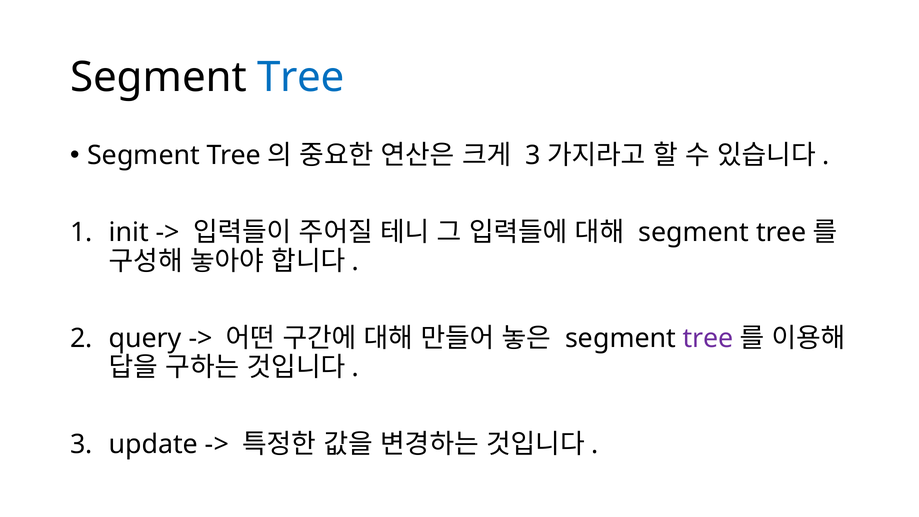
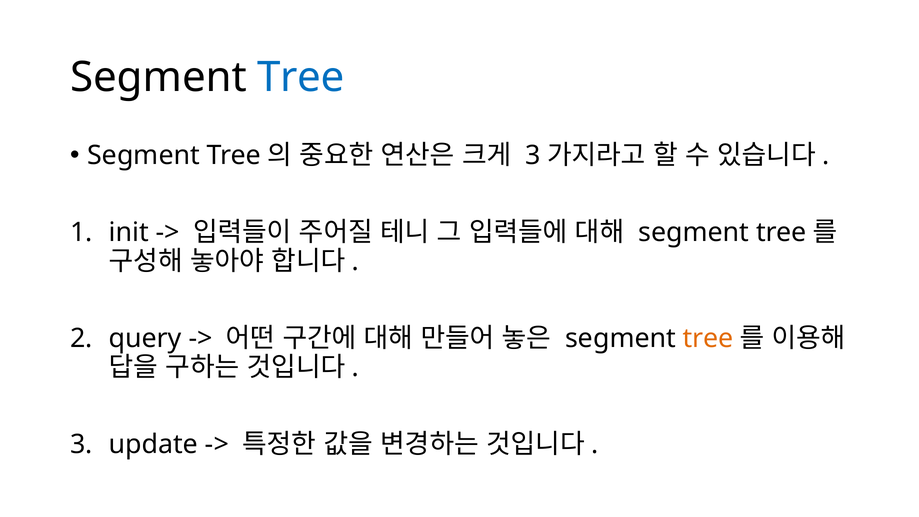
tree at (708, 338) colour: purple -> orange
